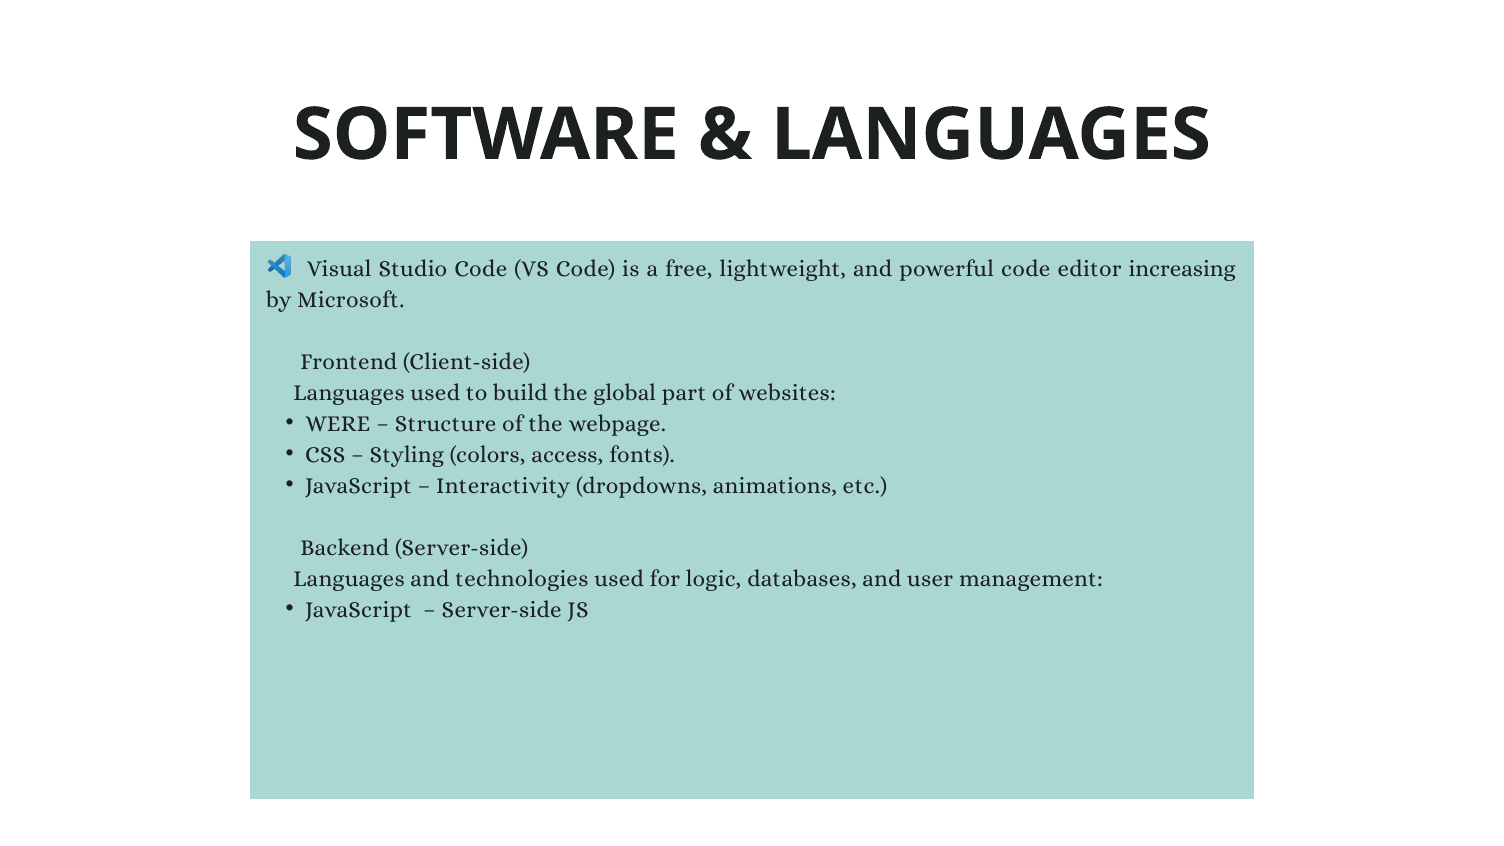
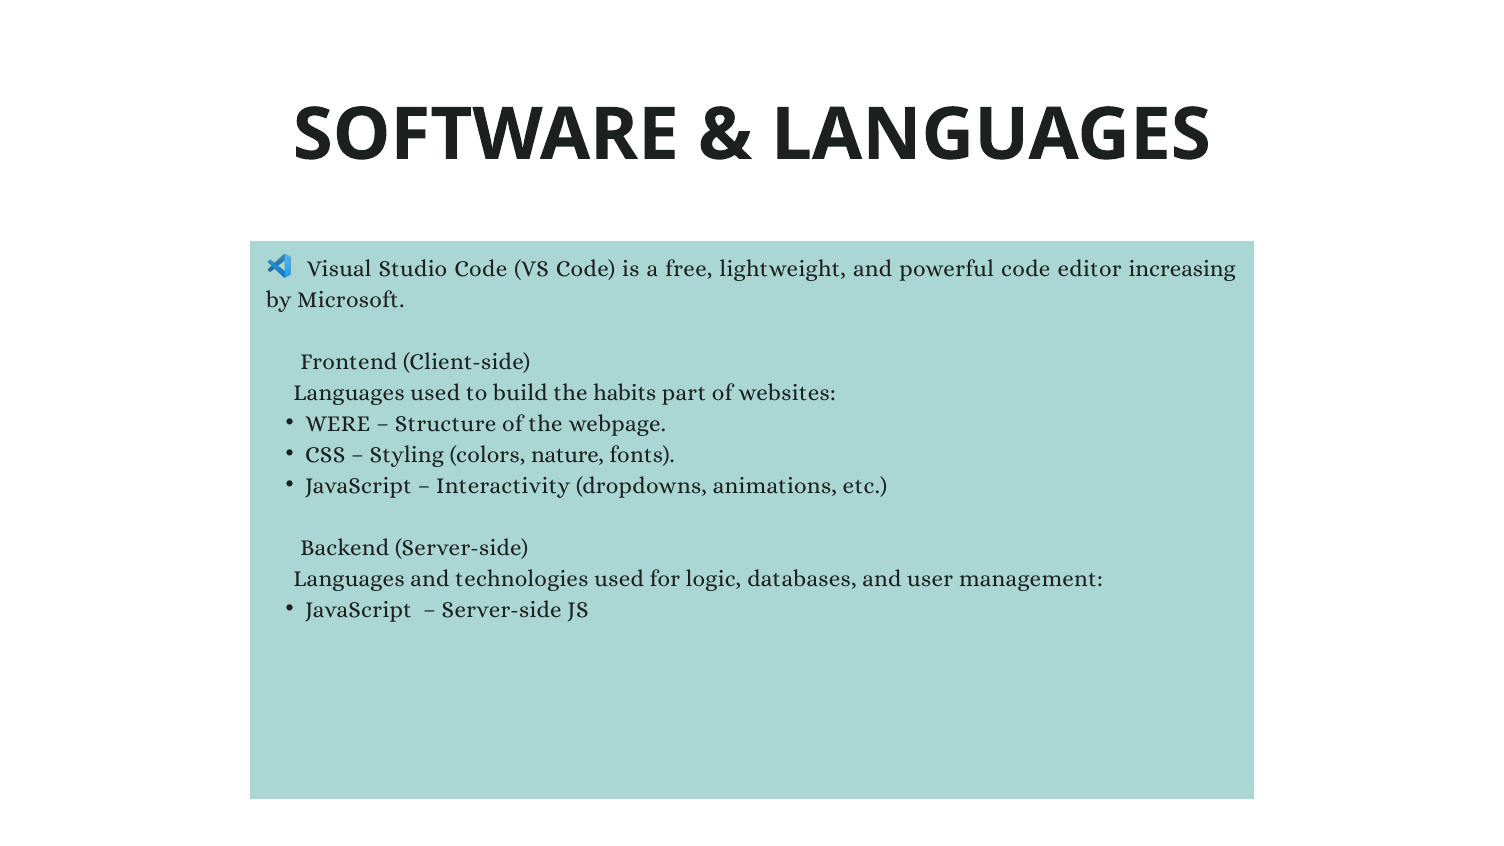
global: global -> habits
access: access -> nature
